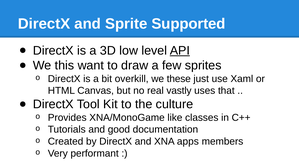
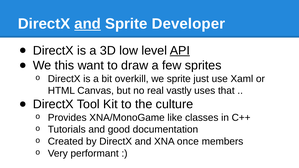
and at (88, 24) underline: none -> present
Supported: Supported -> Developer
we these: these -> sprite
apps: apps -> once
